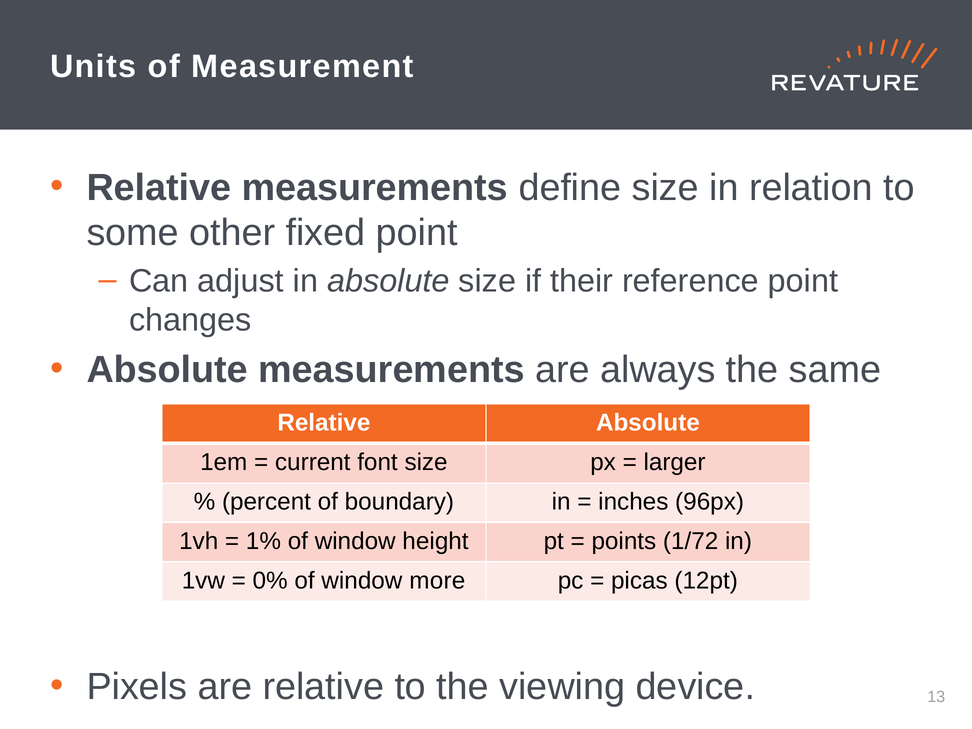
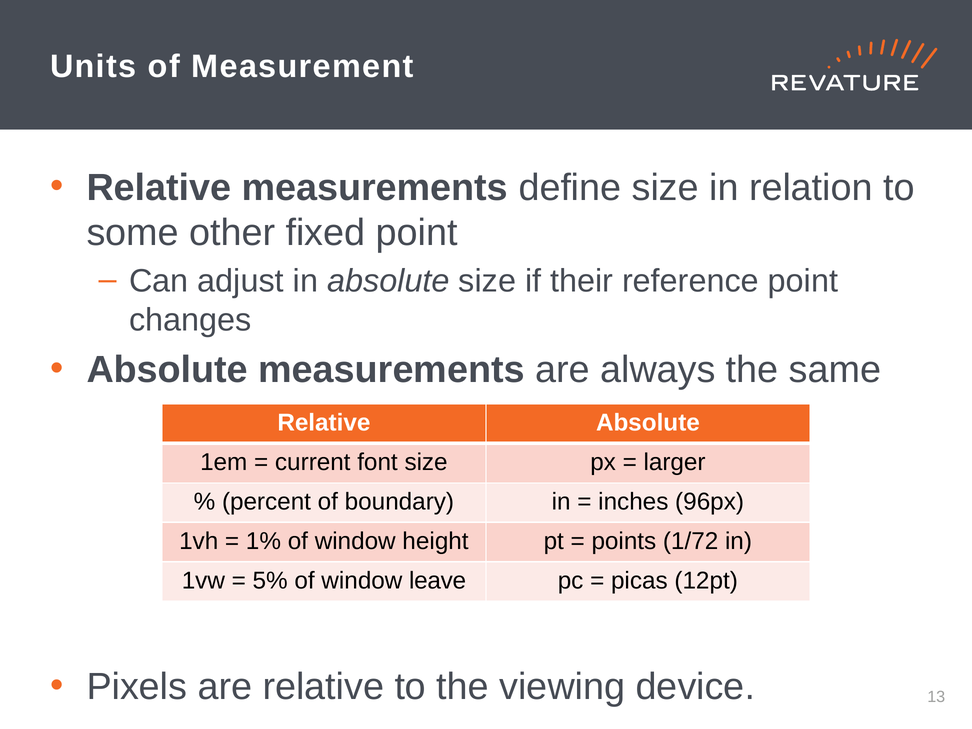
0%: 0% -> 5%
more: more -> leave
